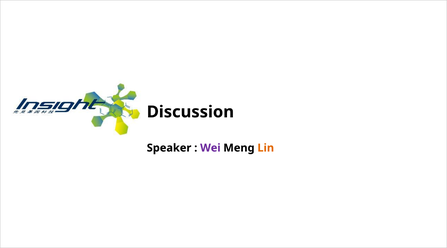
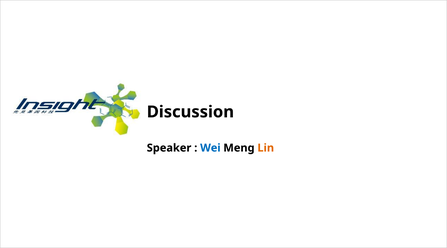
Wei colour: purple -> blue
